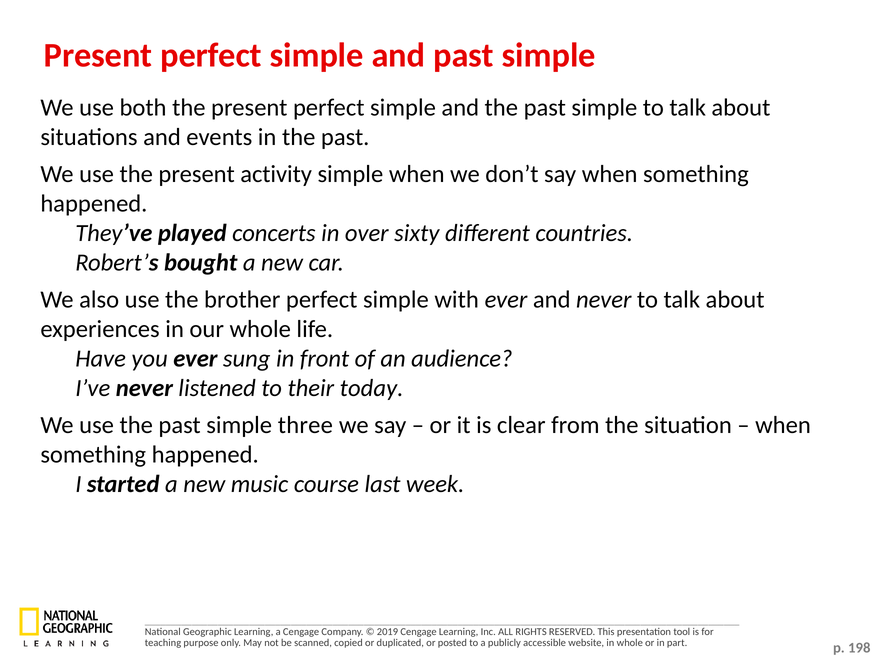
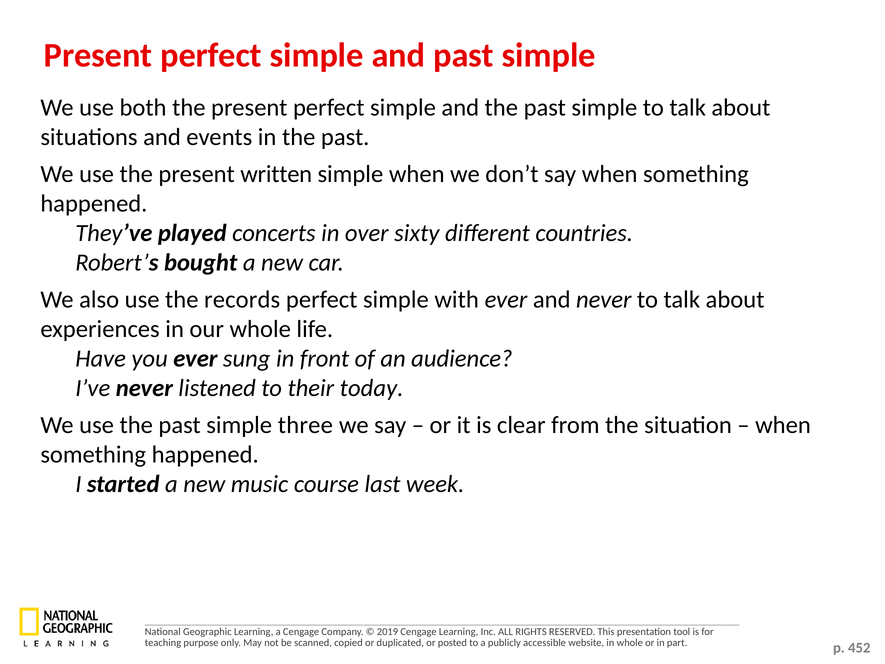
activity: activity -> written
brother: brother -> records
198: 198 -> 452
